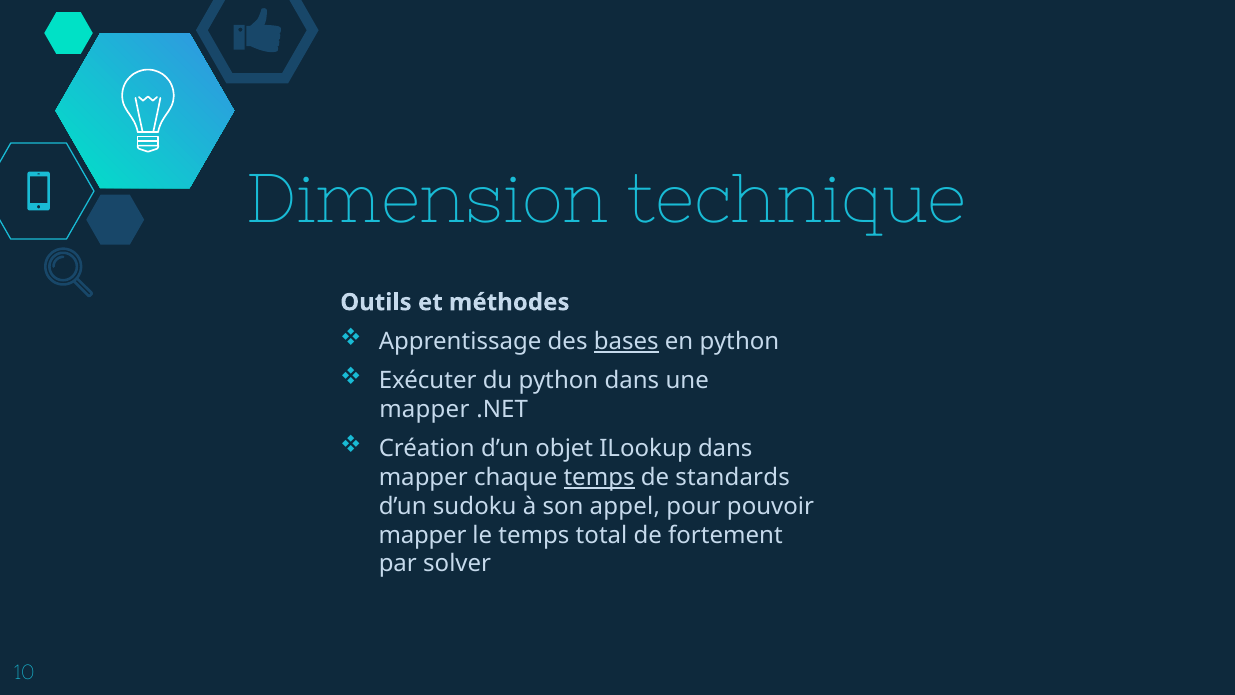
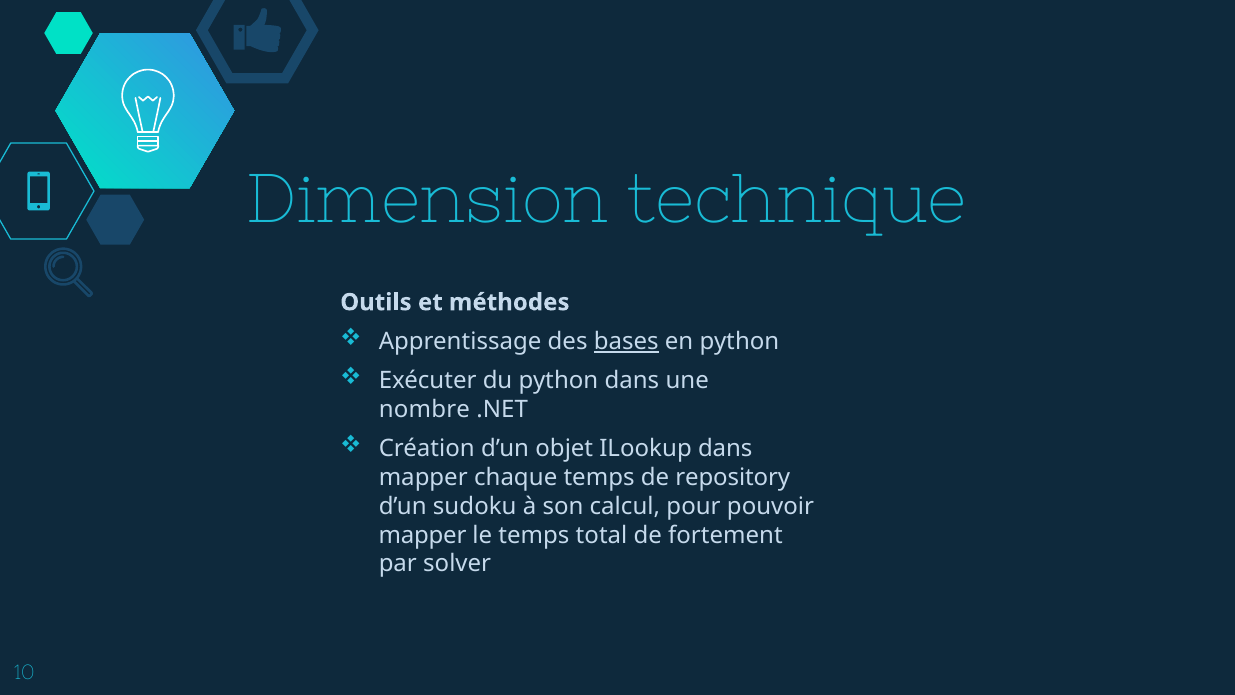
mapper at (424, 409): mapper -> nombre
temps at (599, 477) underline: present -> none
standards: standards -> repository
appel: appel -> calcul
